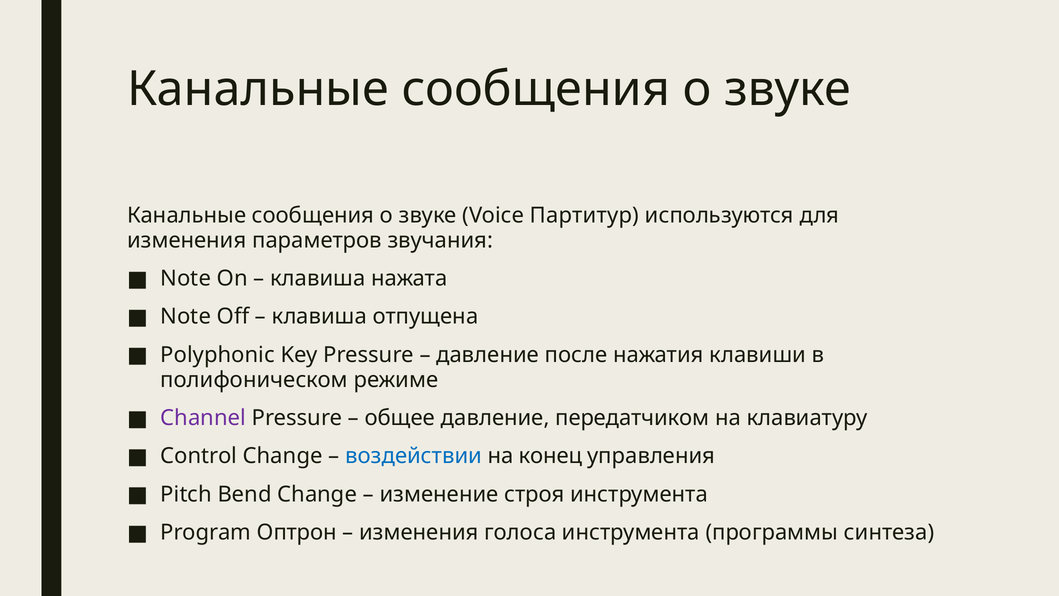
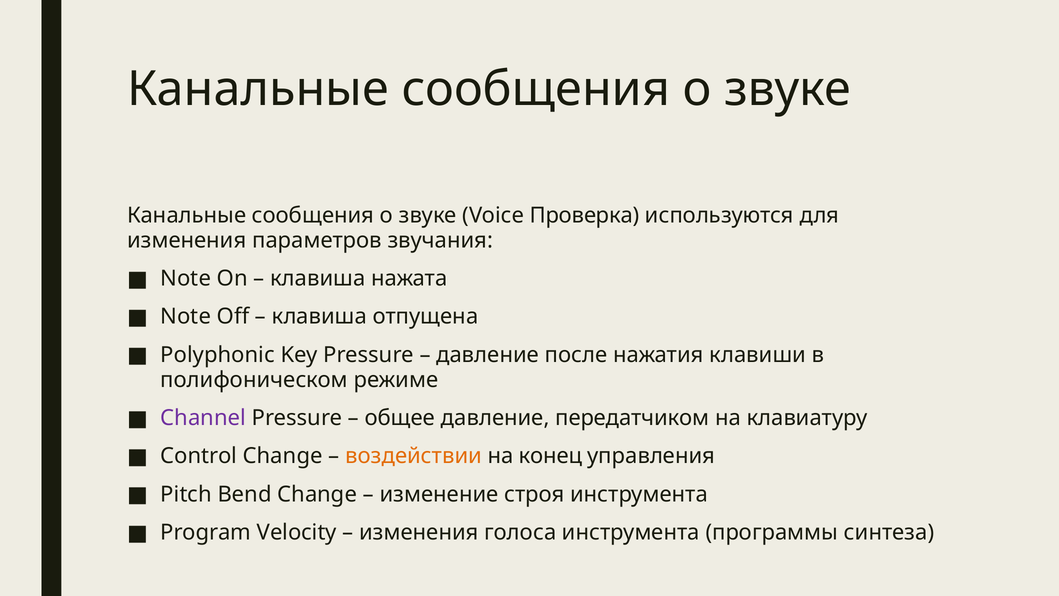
Партитур: Партитур -> Проверка
воздействии colour: blue -> orange
Оптрон: Оптрон -> Velocity
